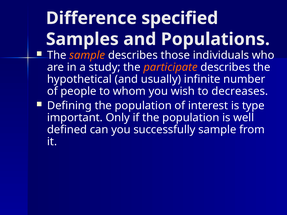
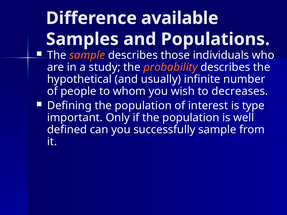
specified: specified -> available
participate: participate -> probability
